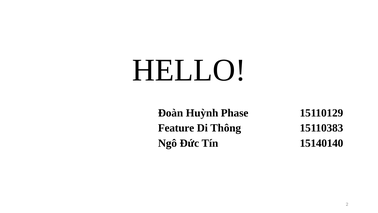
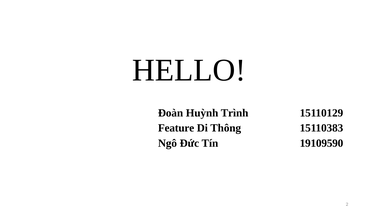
Phase: Phase -> Trình
15140140: 15140140 -> 19109590
